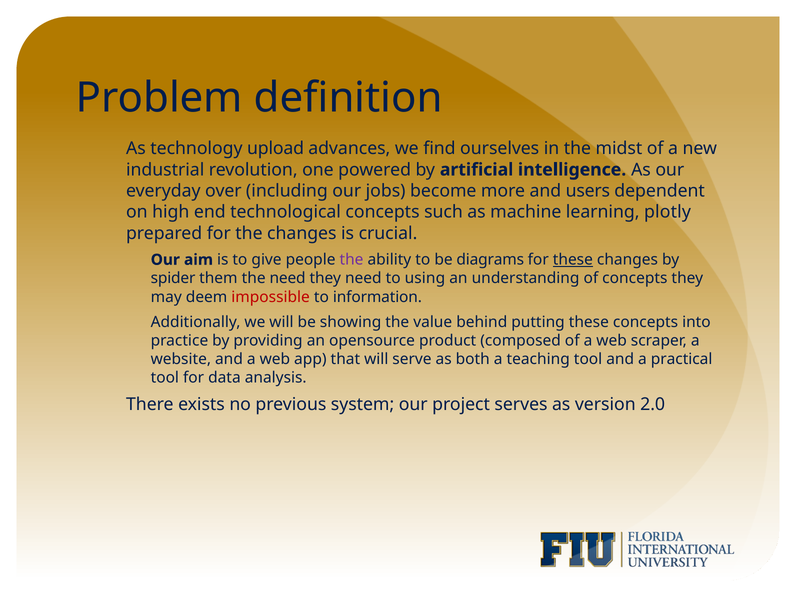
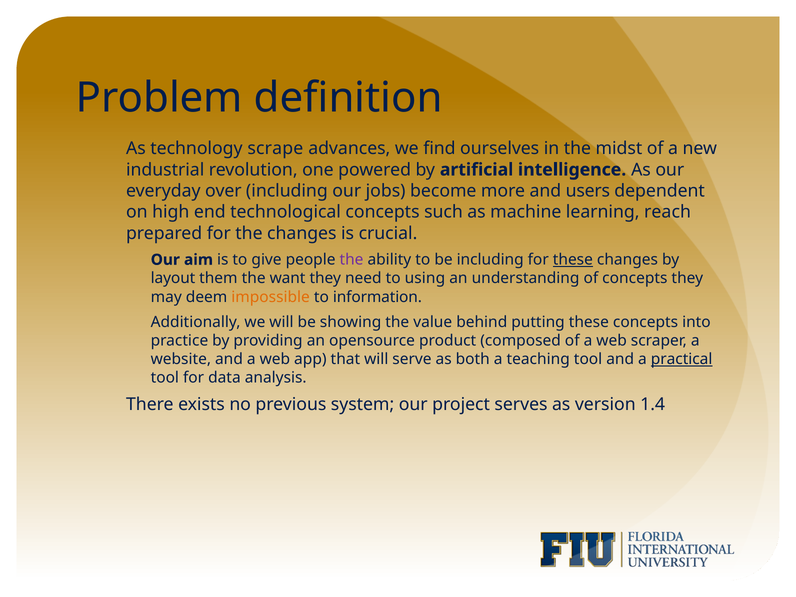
upload: upload -> scrape
plotly: plotly -> reach
be diagrams: diagrams -> including
spider: spider -> layout
the need: need -> want
impossible colour: red -> orange
practical underline: none -> present
2.0: 2.0 -> 1.4
